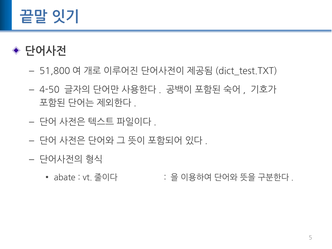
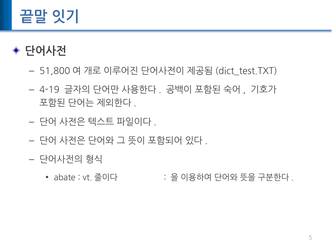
4-50: 4-50 -> 4-19
